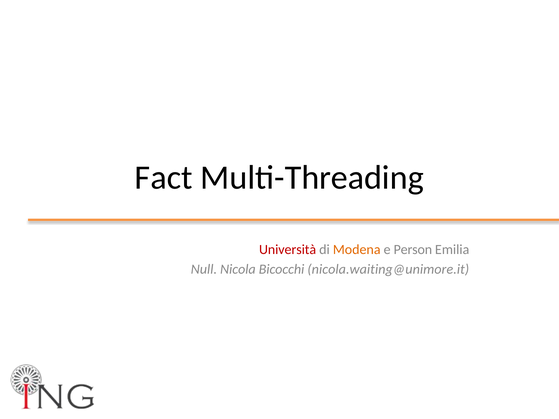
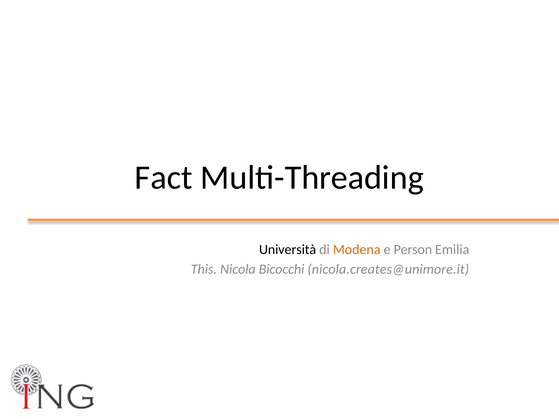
Università colour: red -> black
Null: Null -> This
nicola.waiting@unimore.it: nicola.waiting@unimore.it -> nicola.creates@unimore.it
